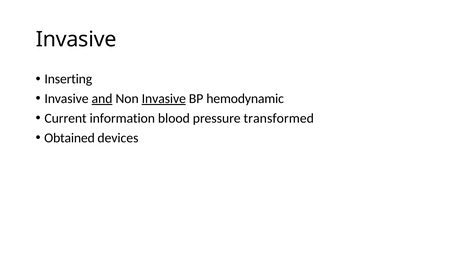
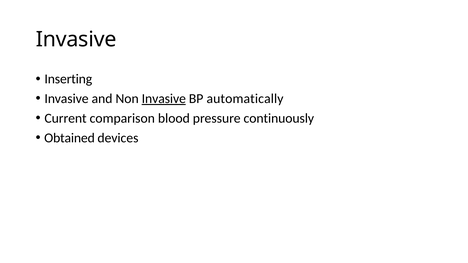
and underline: present -> none
hemodynamic: hemodynamic -> automatically
information: information -> comparison
transformed: transformed -> continuously
